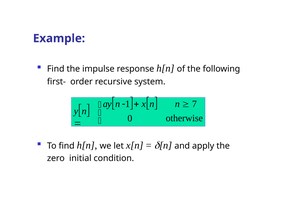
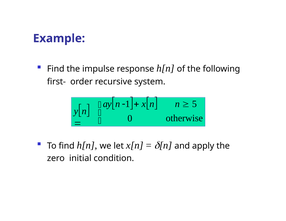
7: 7 -> 5
